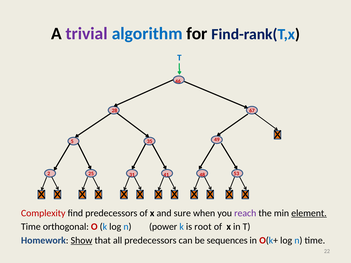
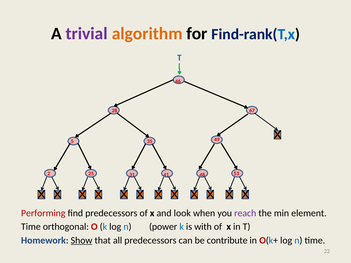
algorithm colour: blue -> orange
Complexity: Complexity -> Performing
sure: sure -> look
element underline: present -> none
root: root -> with
sequences: sequences -> contribute
